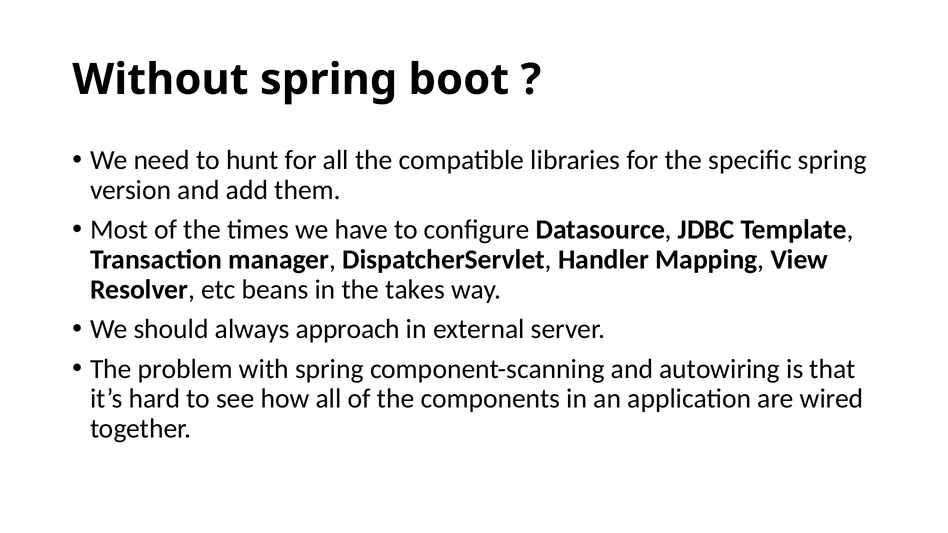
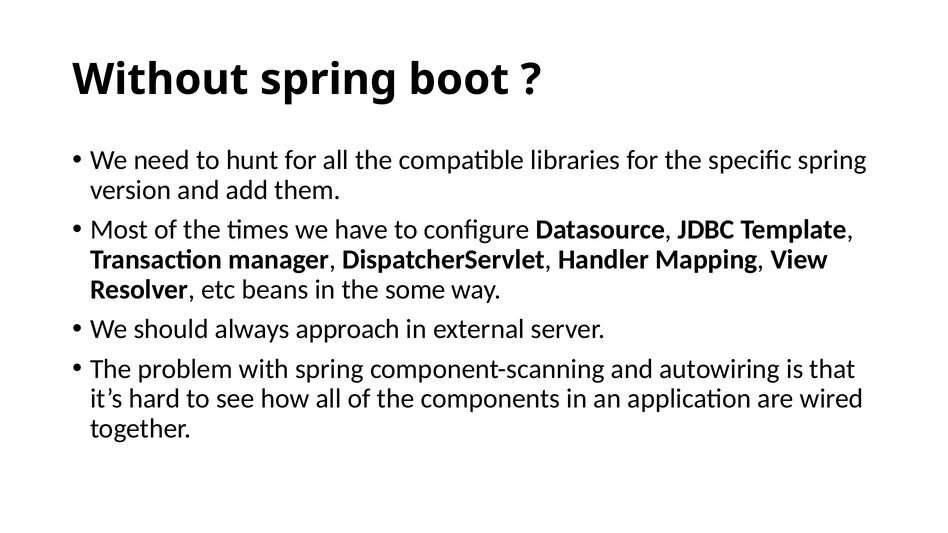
takes: takes -> some
